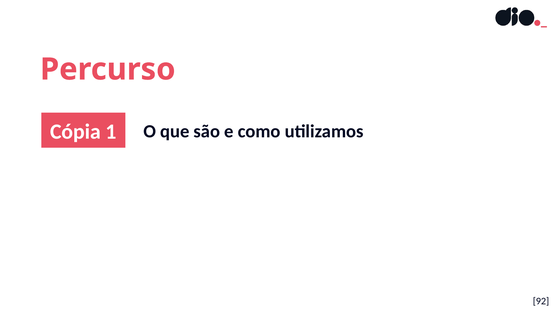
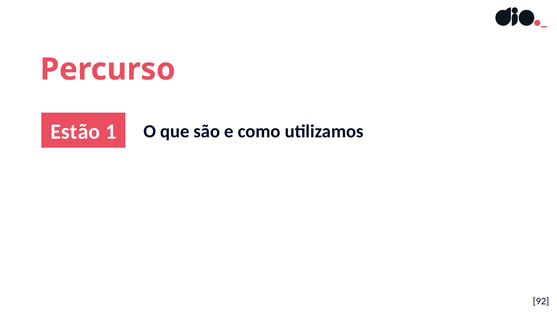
Cópia: Cópia -> Estão
